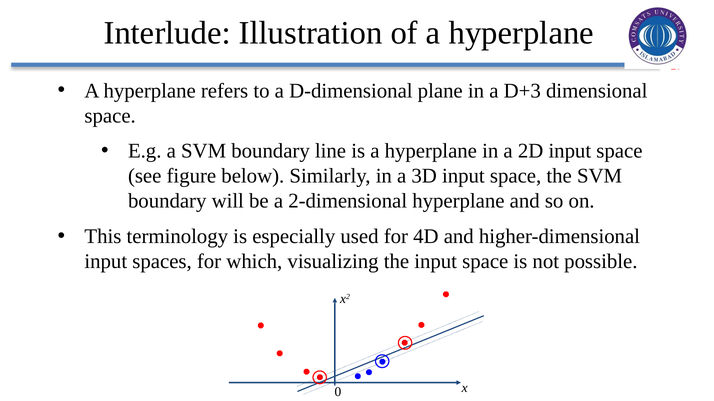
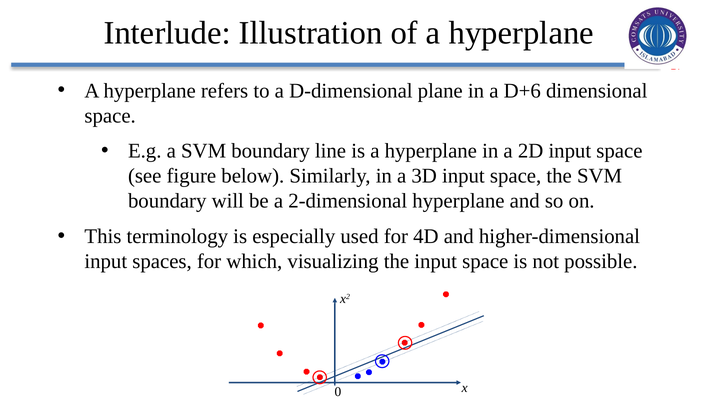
D+3: D+3 -> D+6
